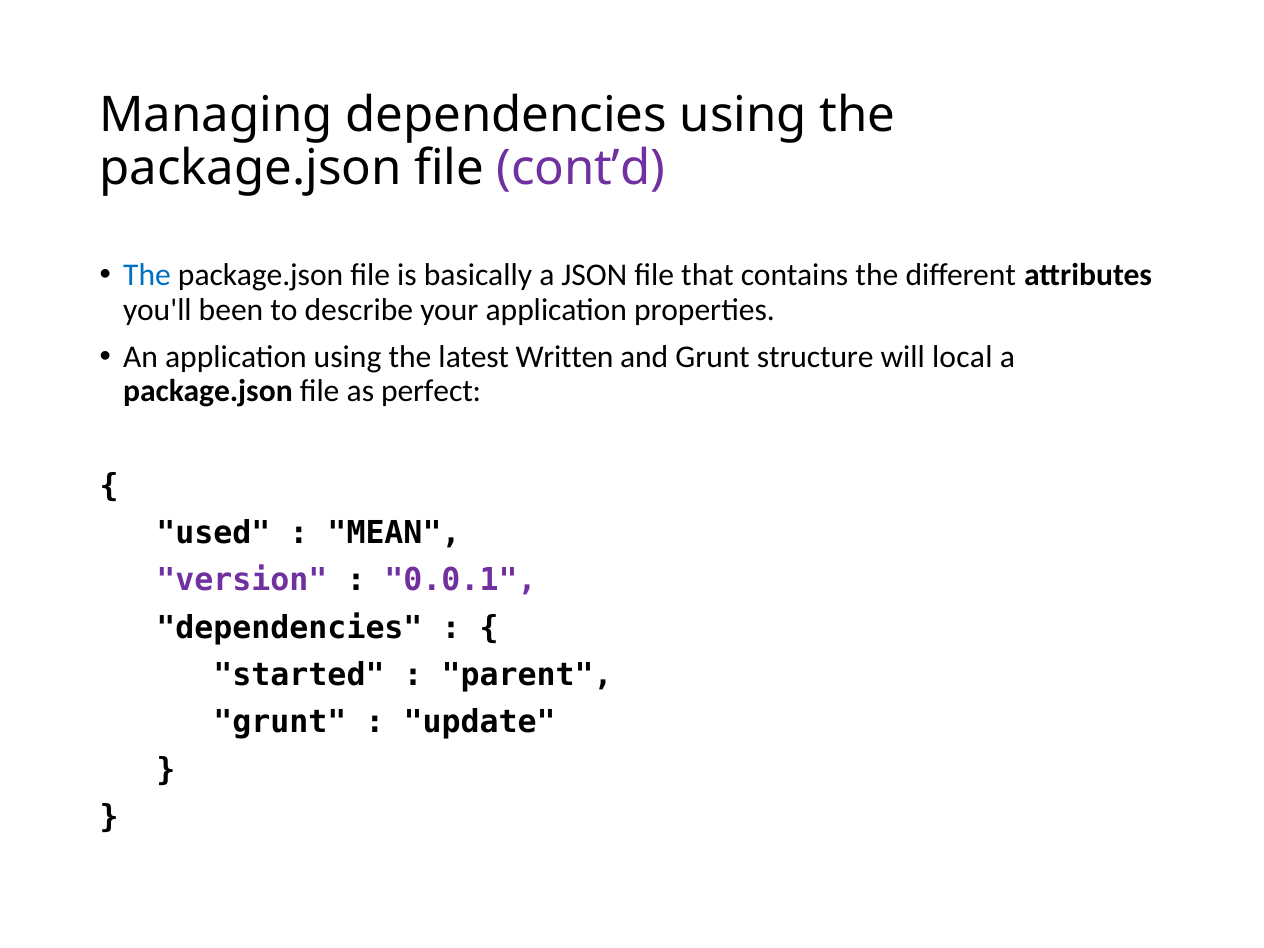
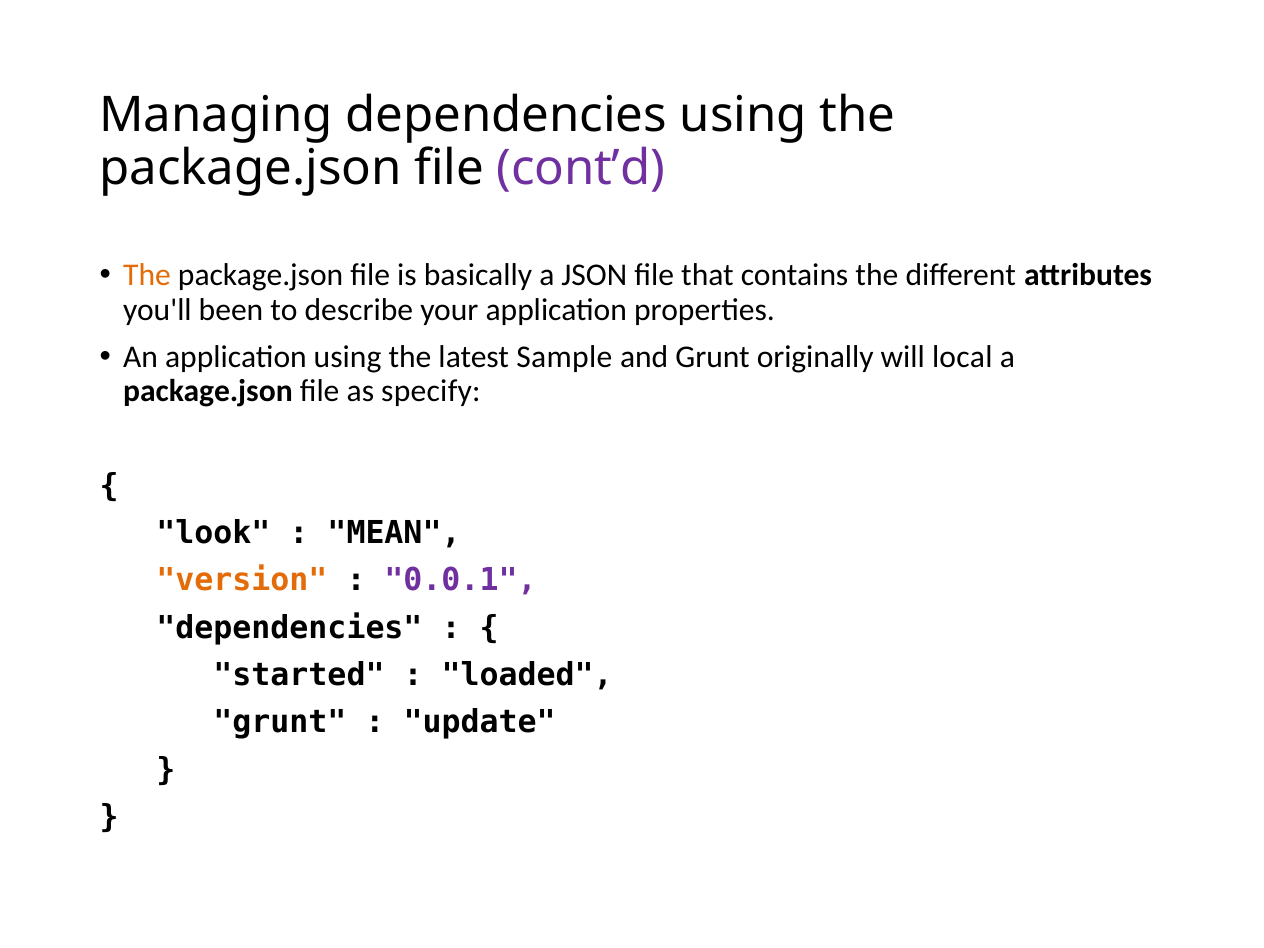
The at (147, 276) colour: blue -> orange
Written: Written -> Sample
structure: structure -> originally
perfect: perfect -> specify
used: used -> look
version colour: purple -> orange
parent: parent -> loaded
